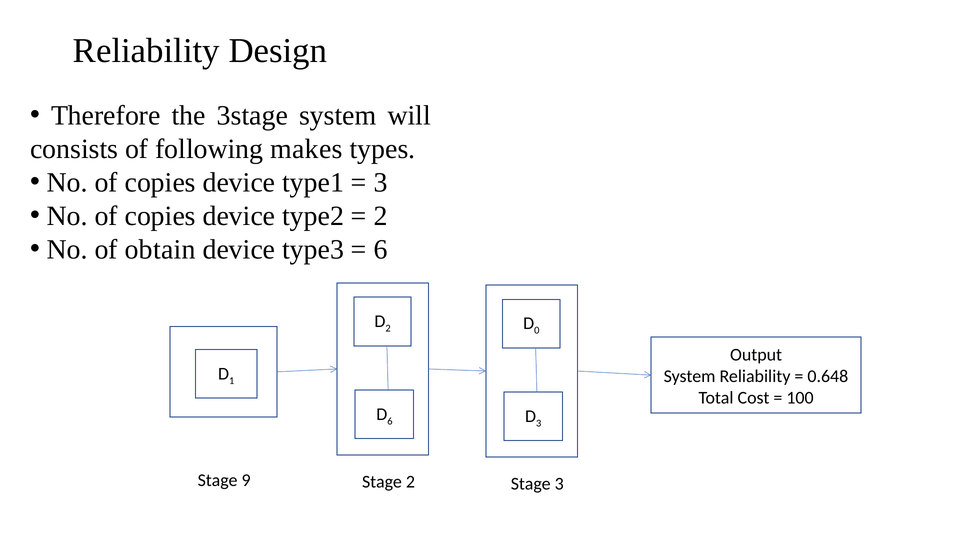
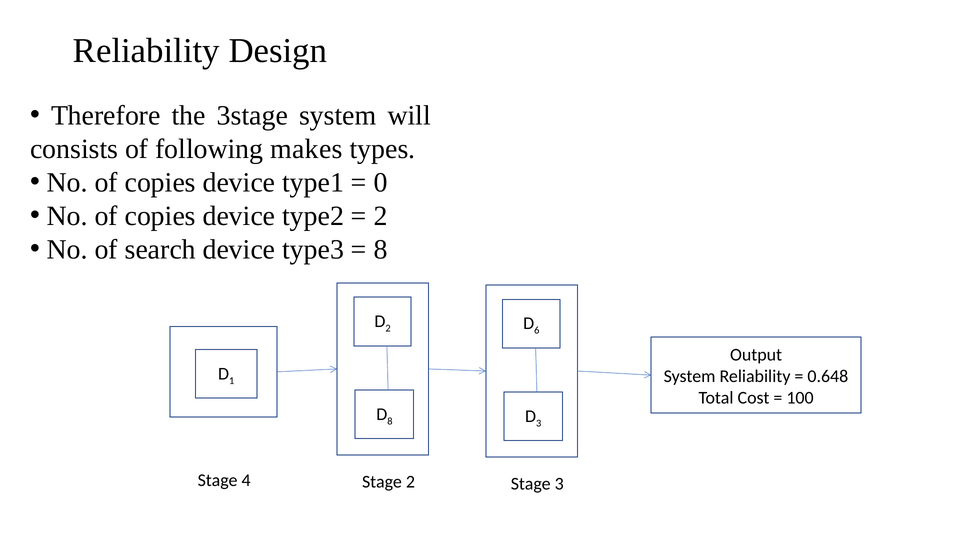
3 at (380, 182): 3 -> 0
obtain: obtain -> search
6 at (380, 249): 6 -> 8
0: 0 -> 6
6 at (390, 421): 6 -> 8
9: 9 -> 4
